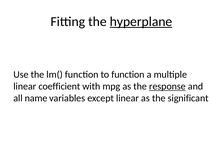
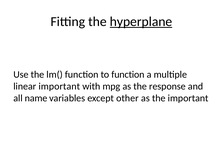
linear coefficient: coefficient -> important
response underline: present -> none
except linear: linear -> other
the significant: significant -> important
